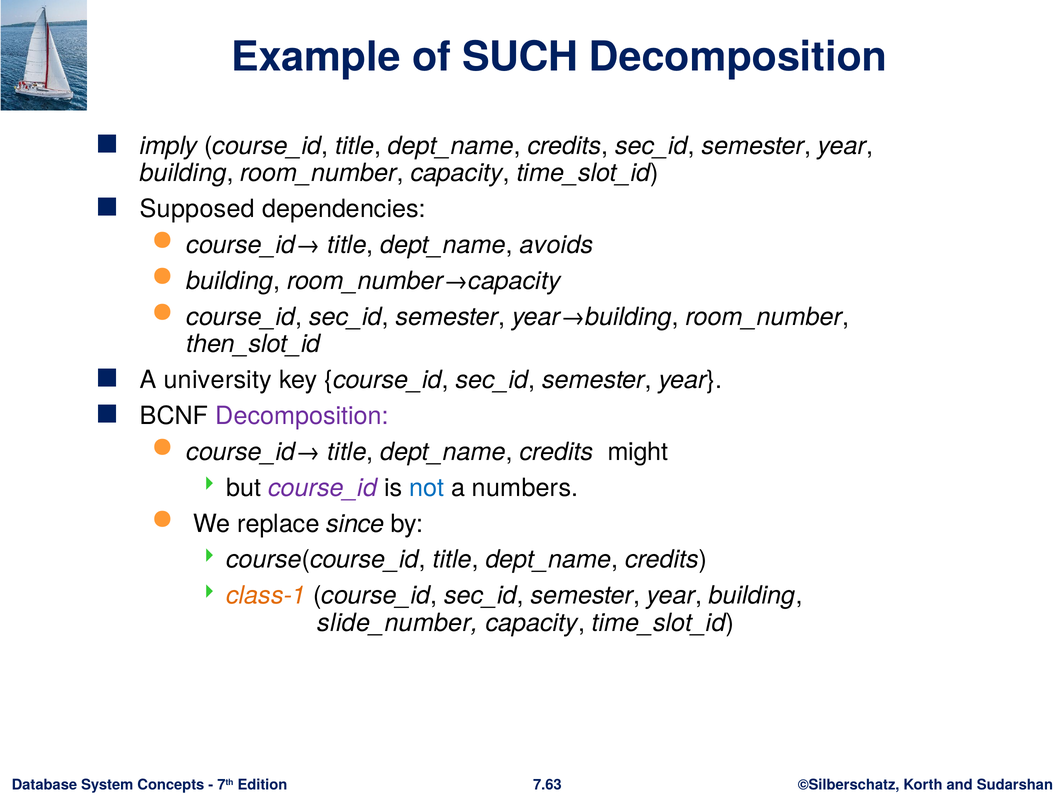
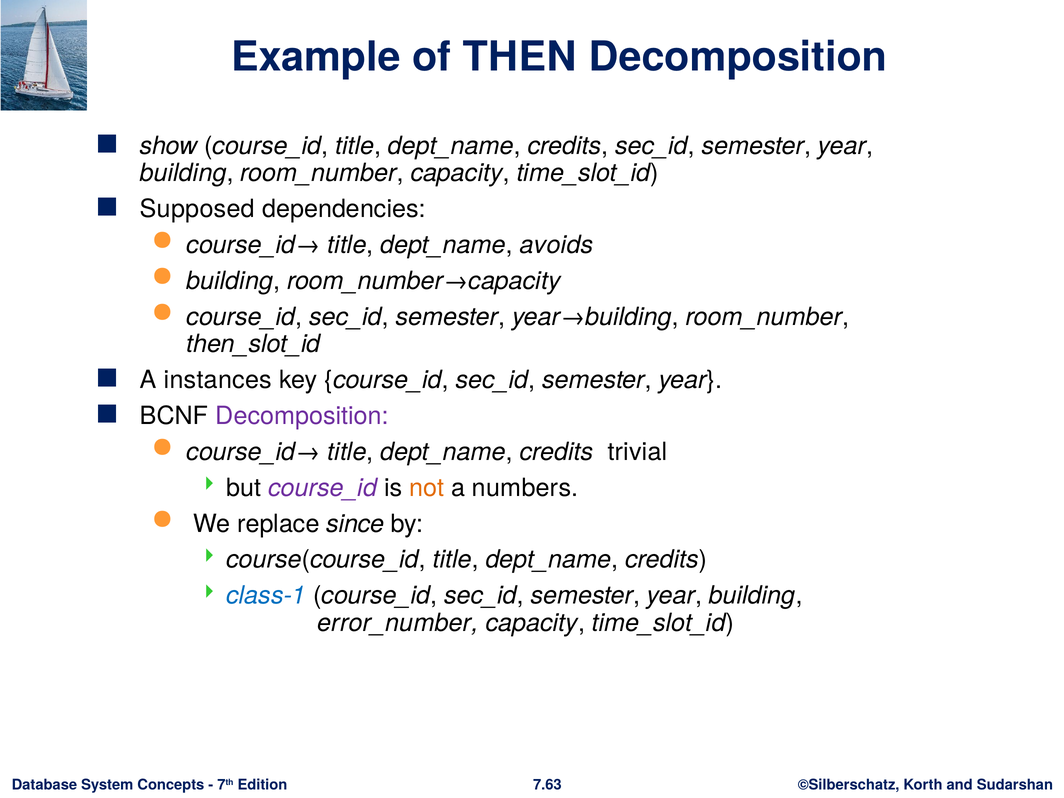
SUCH: SUCH -> THEN
imply: imply -> show
university: university -> instances
might: might -> trivial
not colour: blue -> orange
class-1 colour: orange -> blue
slide_number: slide_number -> error_number
